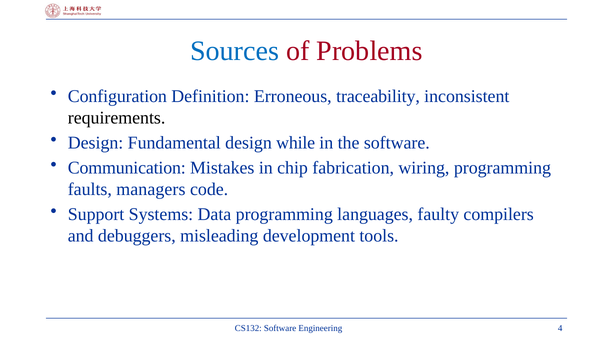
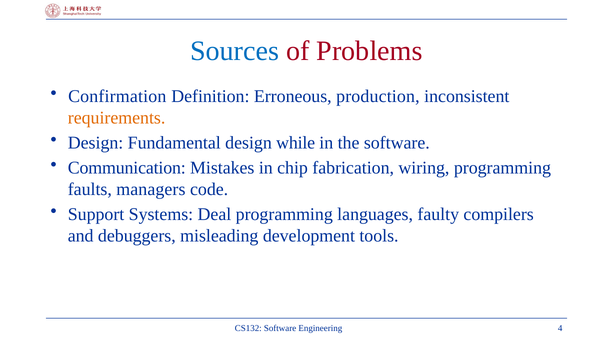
Configuration: Configuration -> Confirmation
traceability: traceability -> production
requirements colour: black -> orange
Data: Data -> Deal
